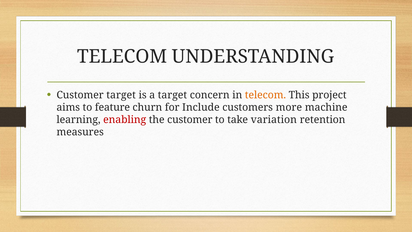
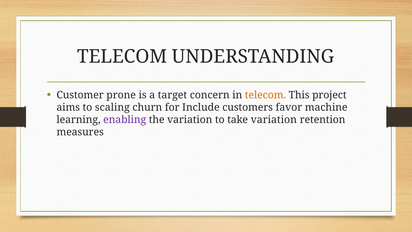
Customer target: target -> prone
feature: feature -> scaling
more: more -> favor
enabling colour: red -> purple
the customer: customer -> variation
